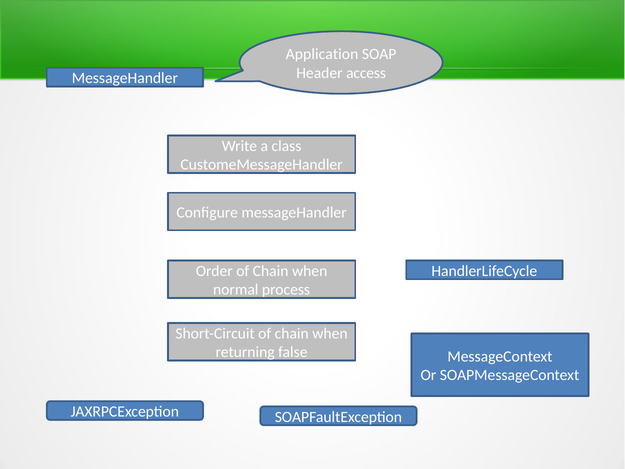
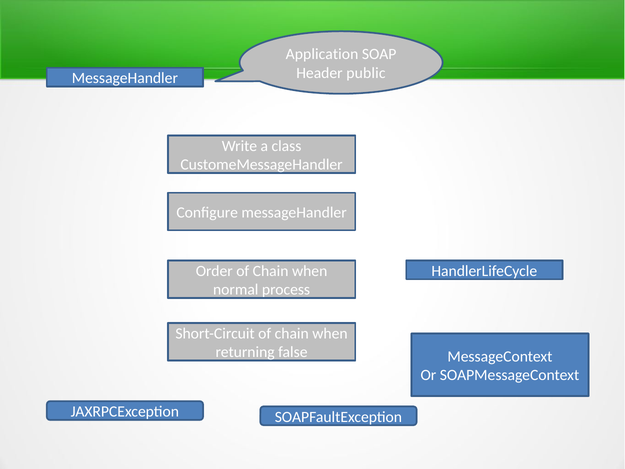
access: access -> public
